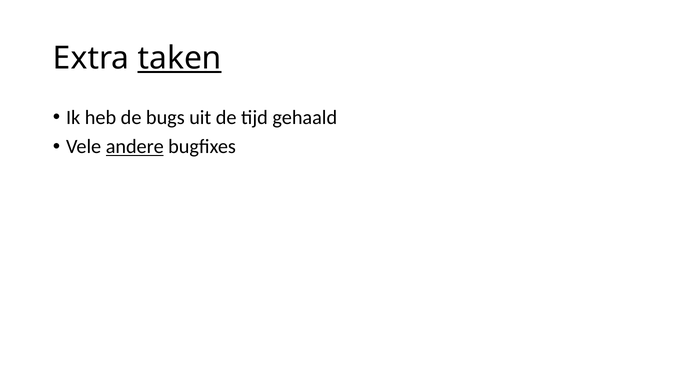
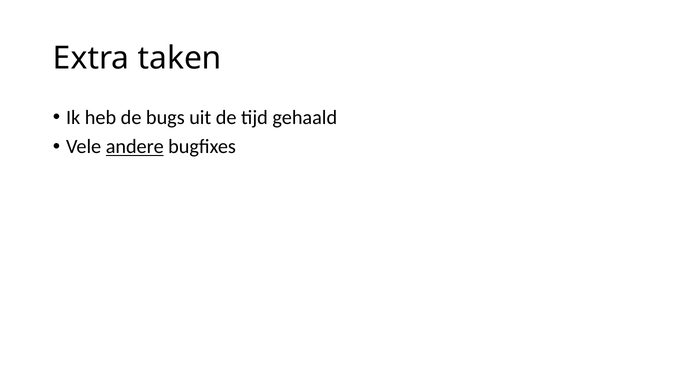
taken underline: present -> none
